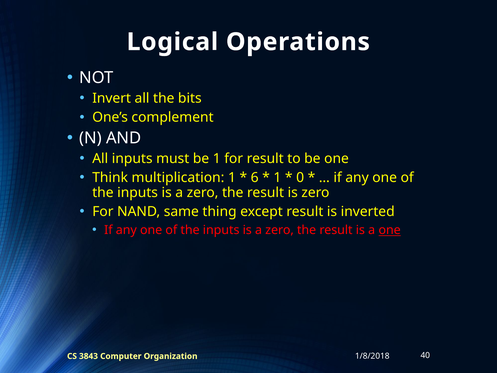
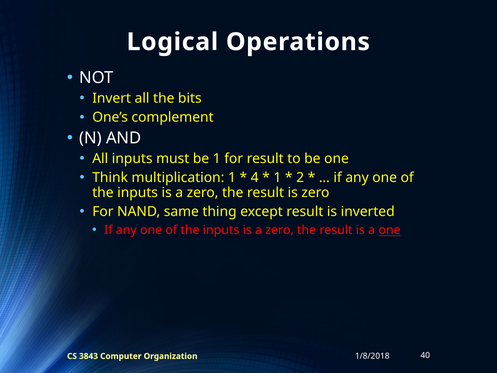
6: 6 -> 4
0: 0 -> 2
